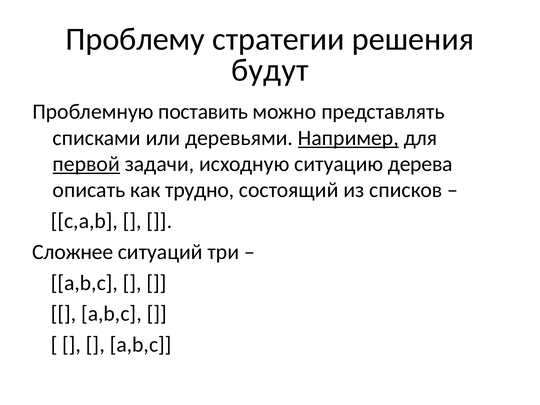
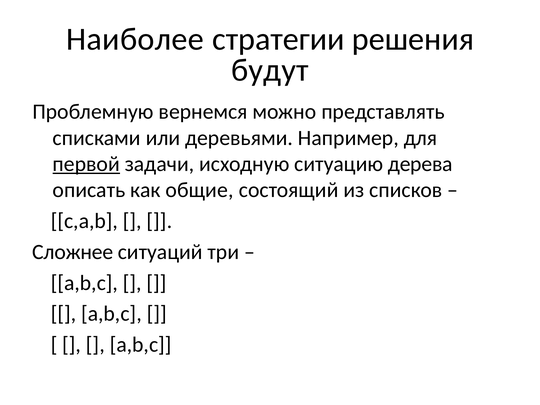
Проблему: Проблему -> Наиболее
поставить: поставить -> вернемся
Например underline: present -> none
трудно: трудно -> общие
